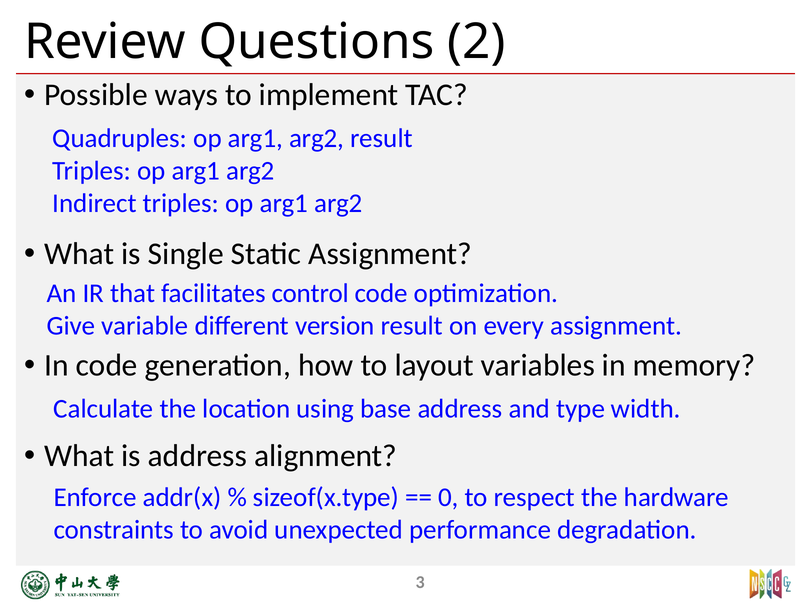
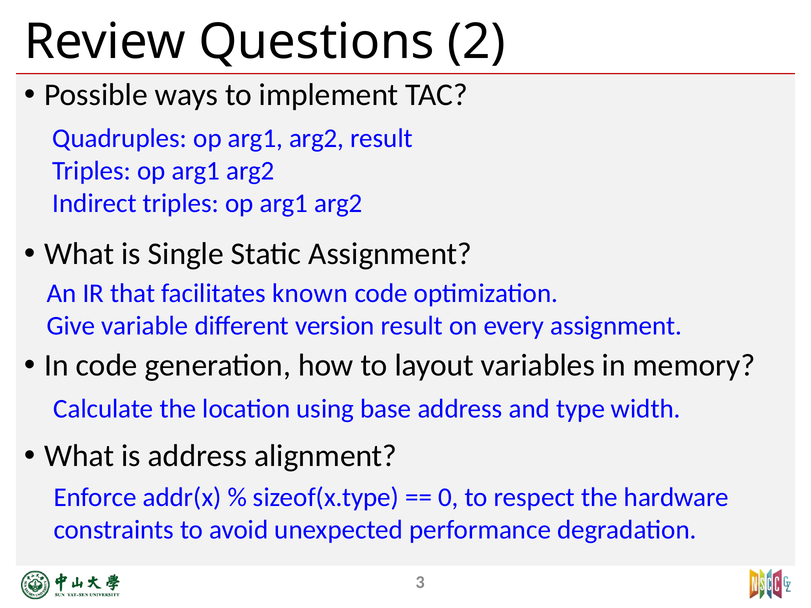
control: control -> known
